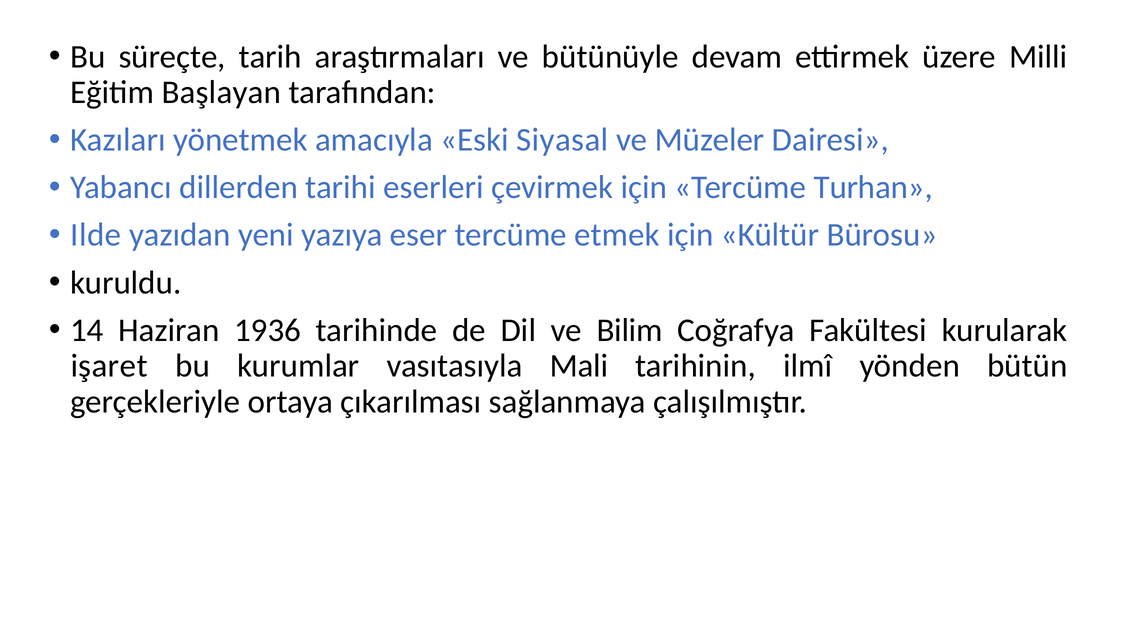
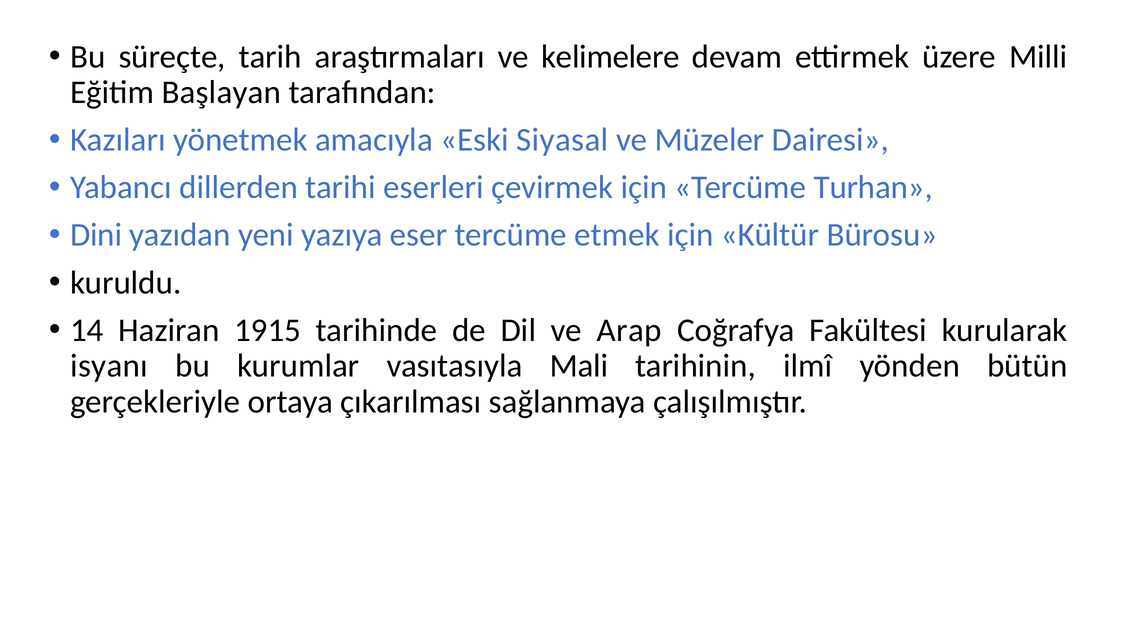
bütünüyle: bütünüyle -> kelimelere
Ilde: Ilde -> Dini
1936: 1936 -> 1915
Bilim: Bilim -> Arap
işaret: işaret -> isyanı
